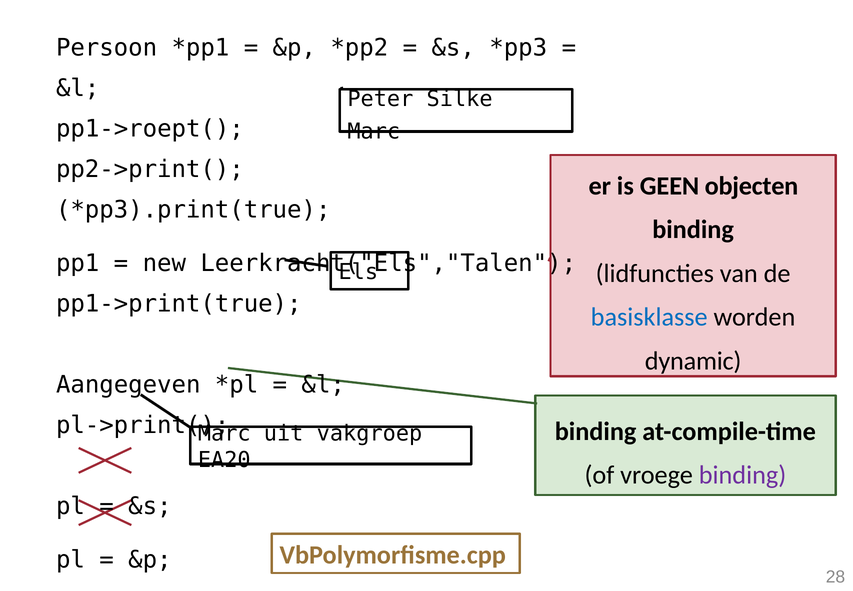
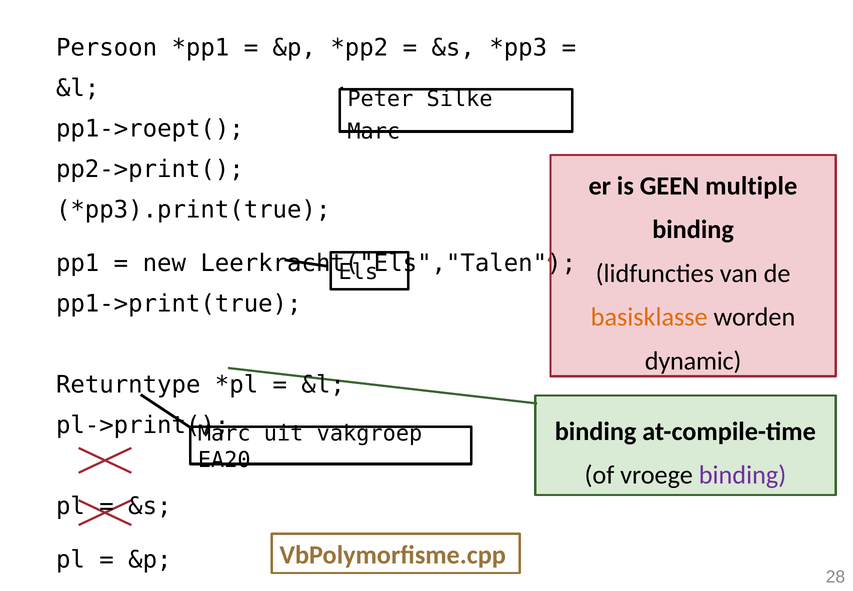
objecten: objecten -> multiple
basisklasse colour: blue -> orange
Aangegeven: Aangegeven -> Returntype
